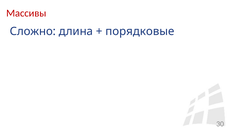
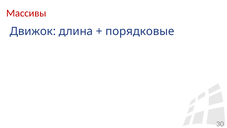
Сложно: Сложно -> Движок
